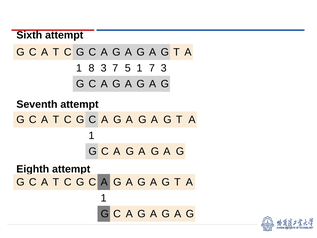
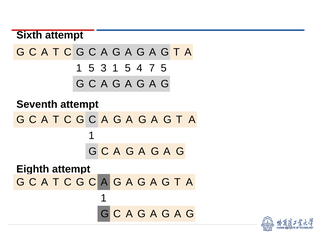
8 at (91, 68): 8 -> 5
3 7: 7 -> 1
5 1: 1 -> 4
7 3: 3 -> 5
